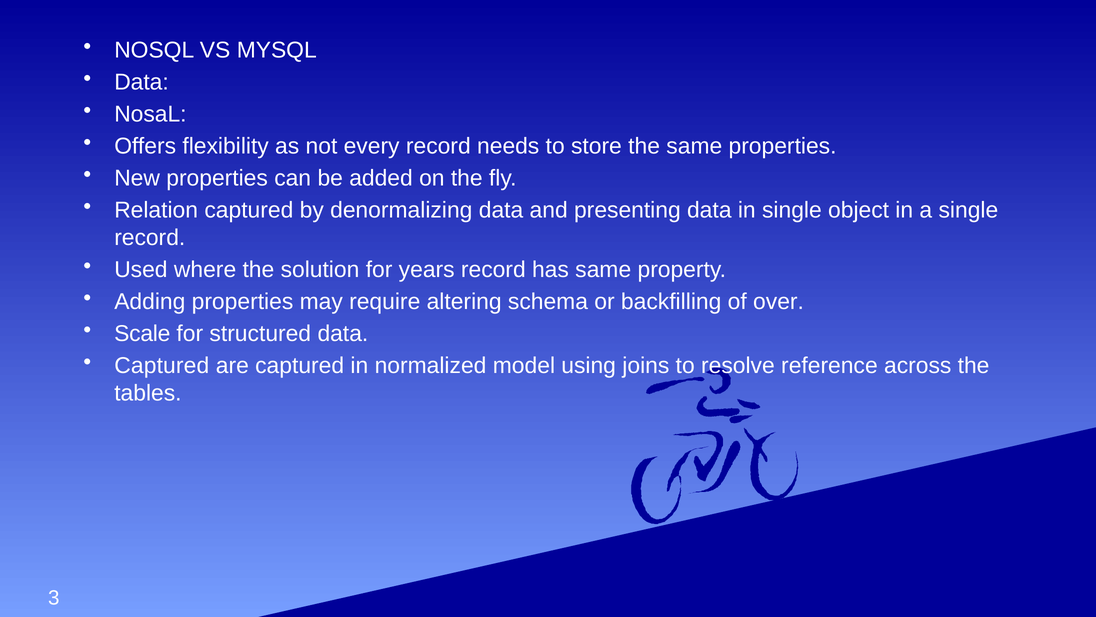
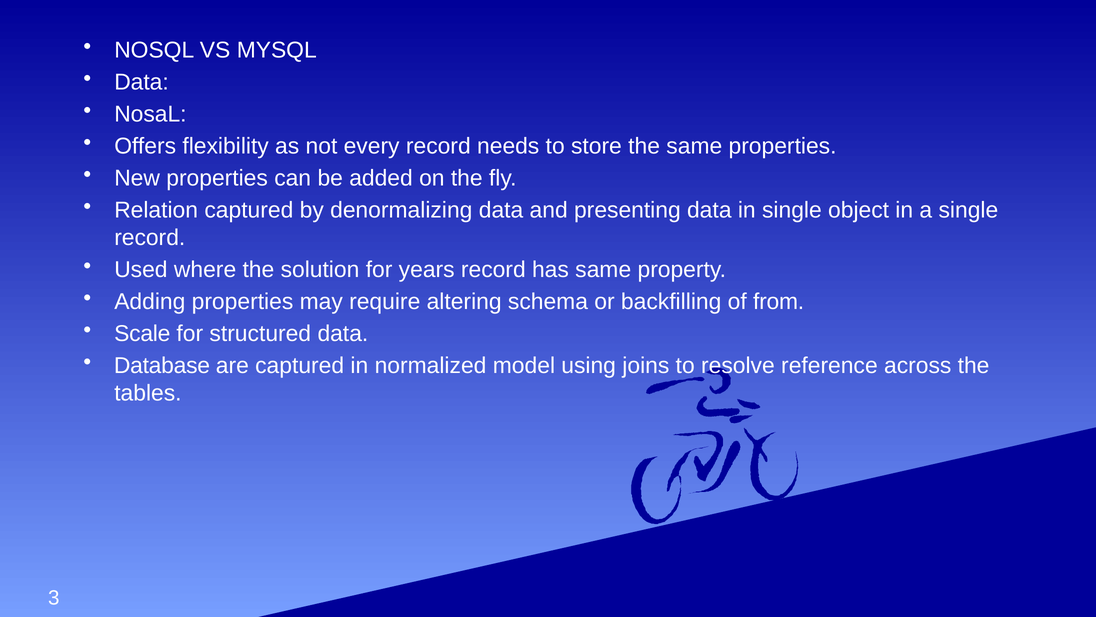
over: over -> from
Captured at (162, 366): Captured -> Database
